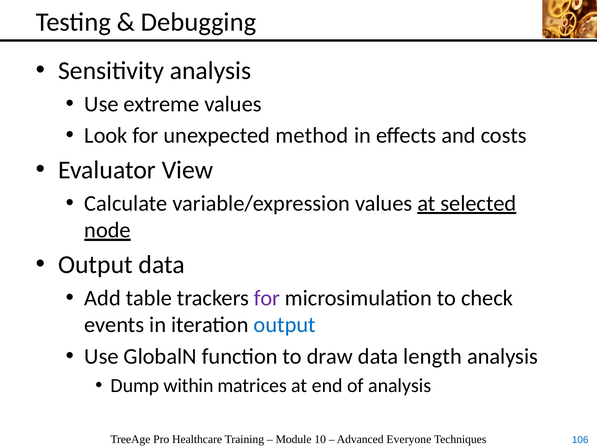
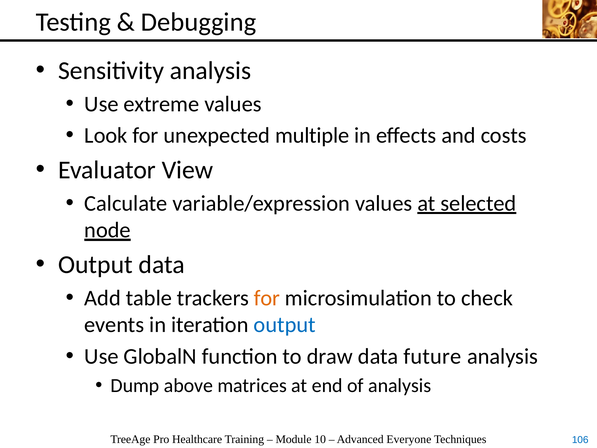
method: method -> multiple
for at (267, 298) colour: purple -> orange
length: length -> future
within: within -> above
